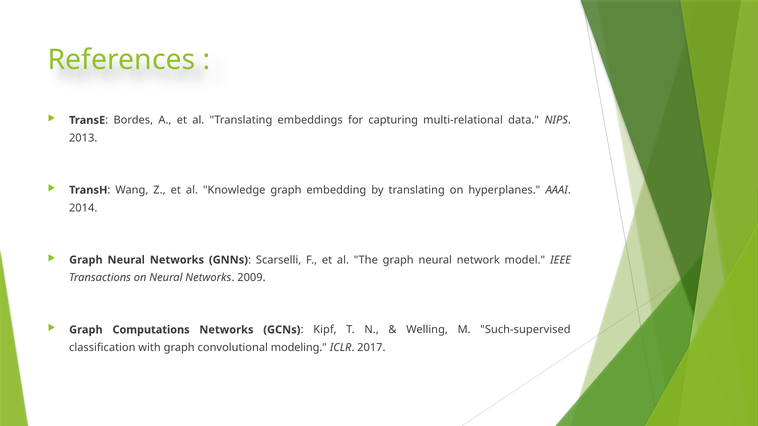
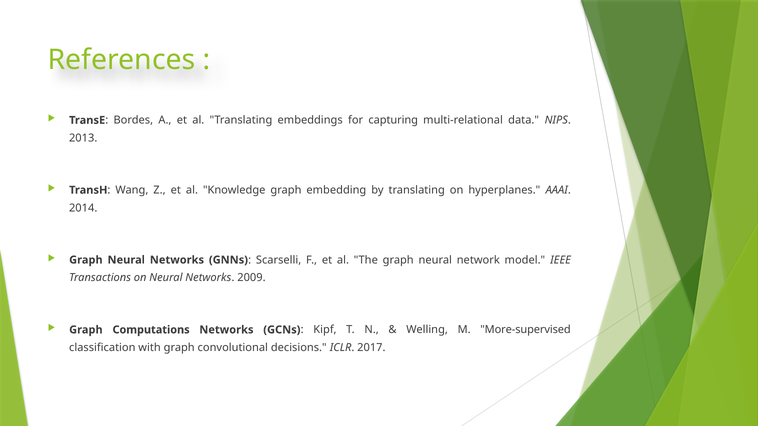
Such-supervised: Such-supervised -> More-supervised
modeling: modeling -> decisions
